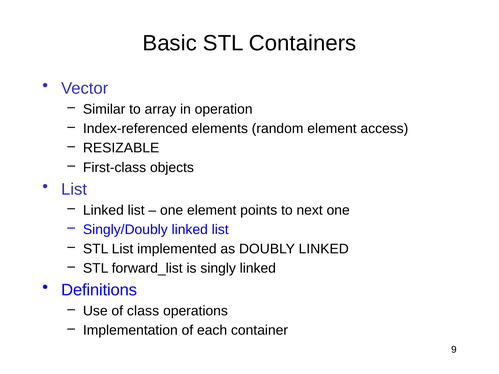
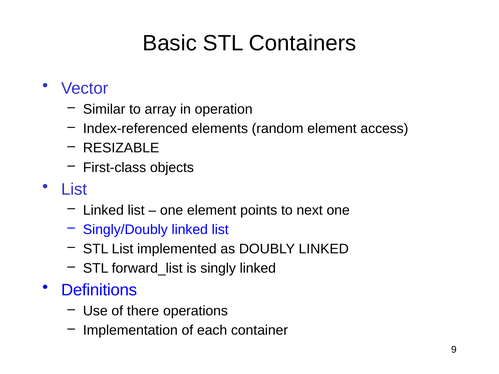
class: class -> there
